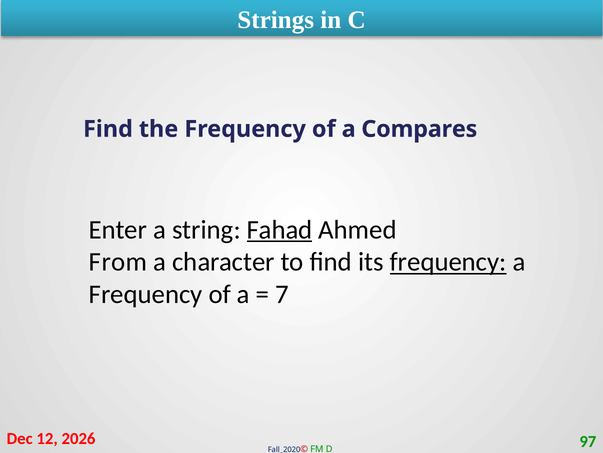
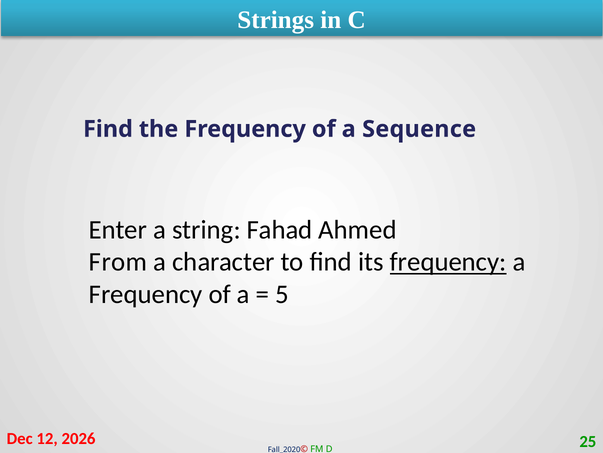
Compares: Compares -> Sequence
Fahad underline: present -> none
7: 7 -> 5
97: 97 -> 25
